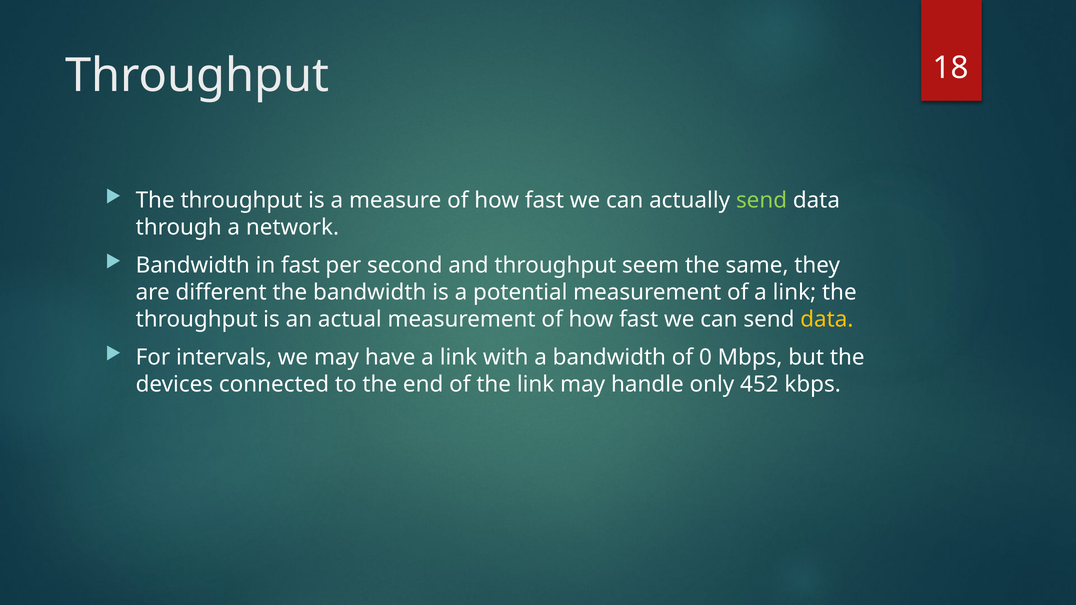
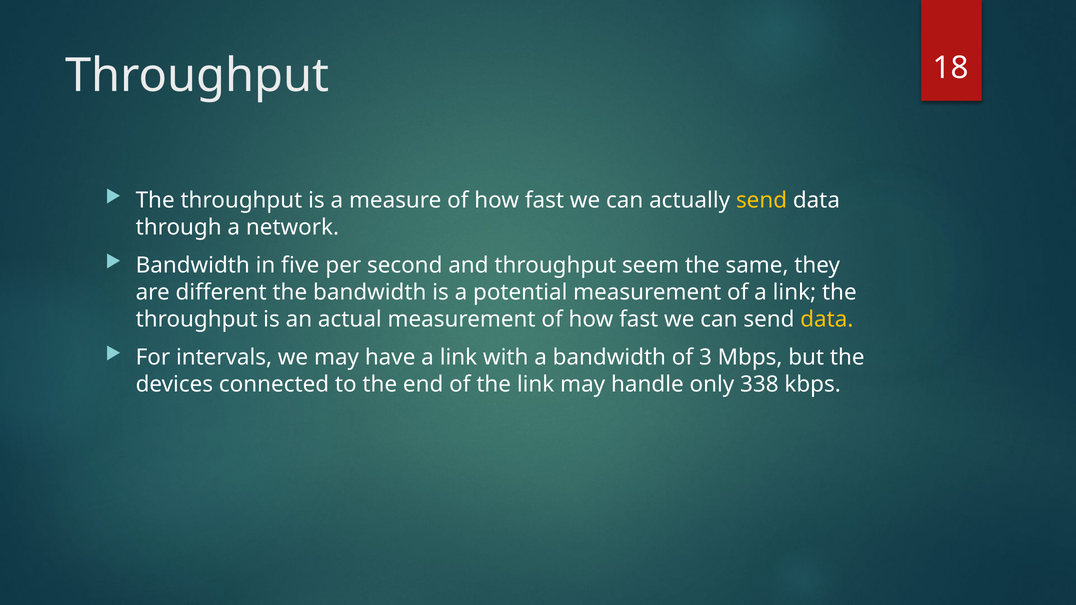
send at (762, 200) colour: light green -> yellow
in fast: fast -> five
0: 0 -> 3
452: 452 -> 338
